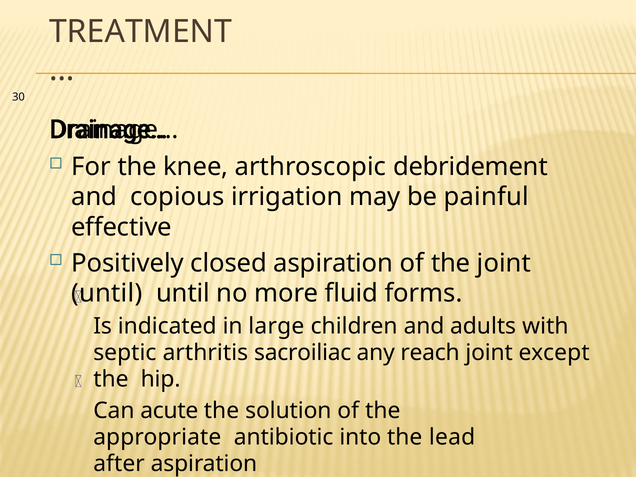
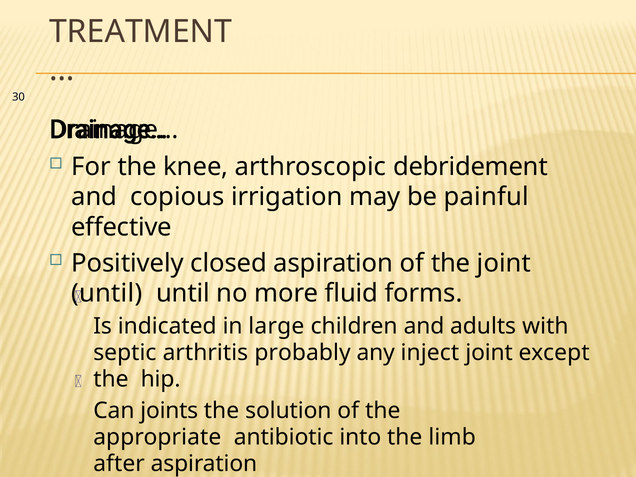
sacroiliac: sacroiliac -> probably
reach: reach -> inject
acute: acute -> joints
lead: lead -> limb
